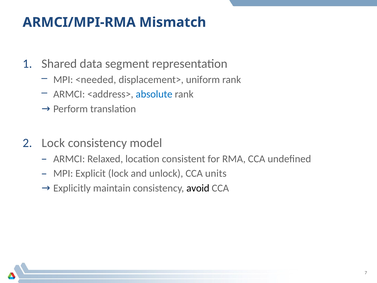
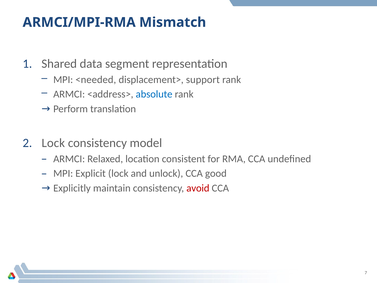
uniform: uniform -> support
units: units -> good
avoid colour: black -> red
